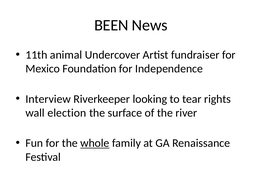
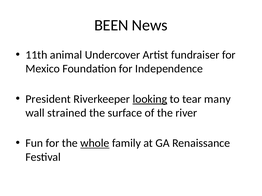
Interview: Interview -> President
looking underline: none -> present
rights: rights -> many
election: election -> strained
